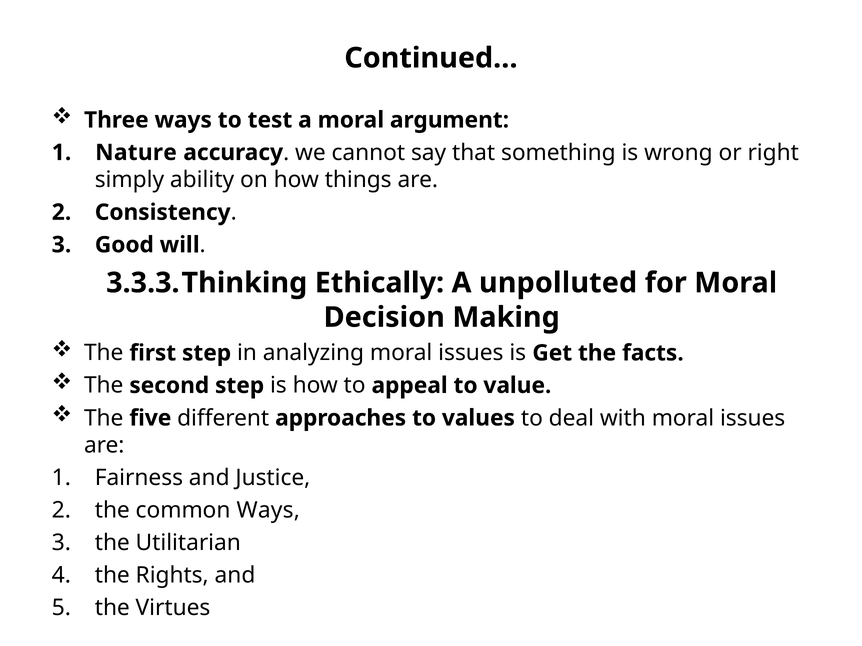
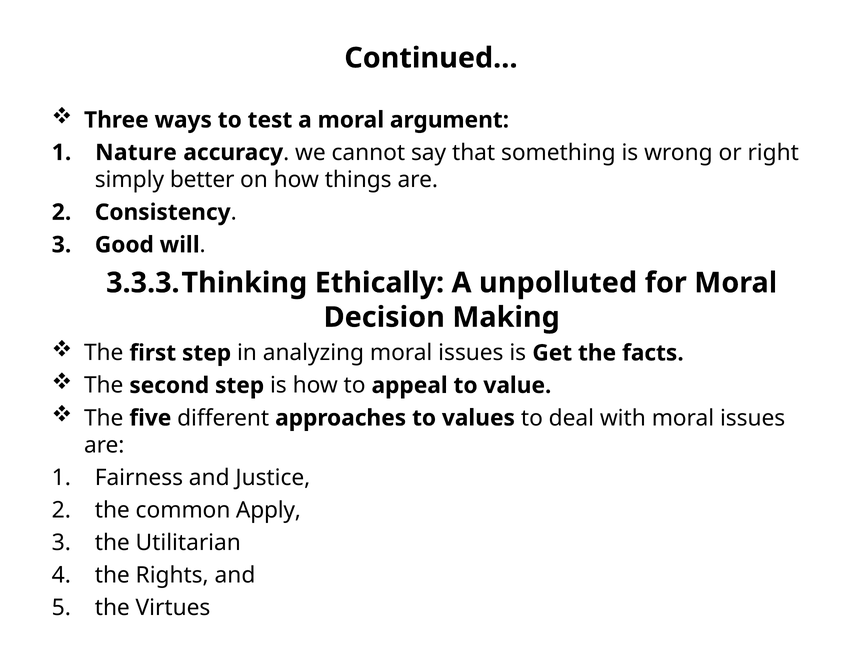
ability: ability -> better
common Ways: Ways -> Apply
